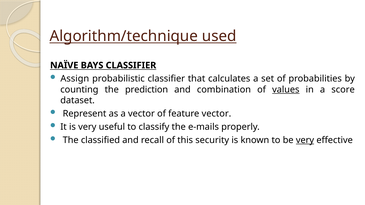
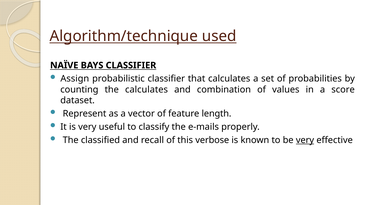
the prediction: prediction -> calculates
values underline: present -> none
feature vector: vector -> length
security: security -> verbose
